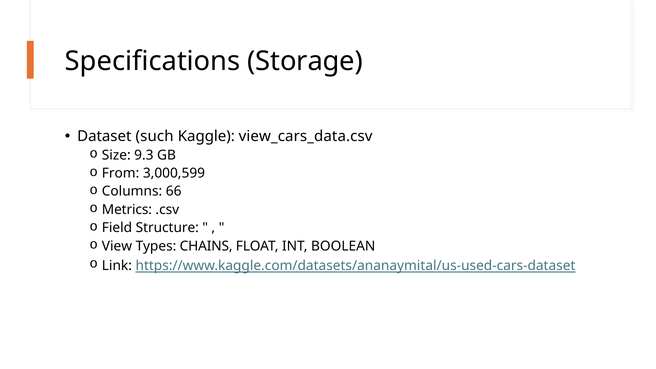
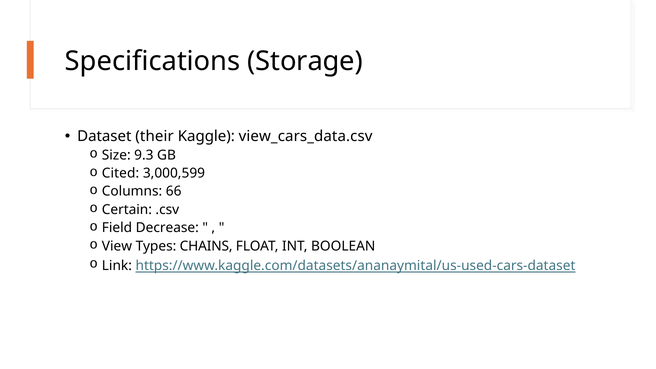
such: such -> their
From: From -> Cited
Metrics: Metrics -> Certain
Structure: Structure -> Decrease
